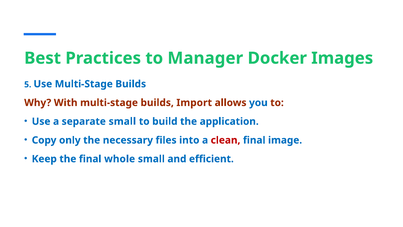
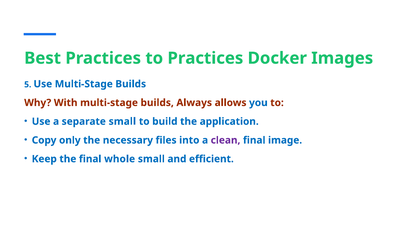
to Manager: Manager -> Practices
Import: Import -> Always
clean colour: red -> purple
